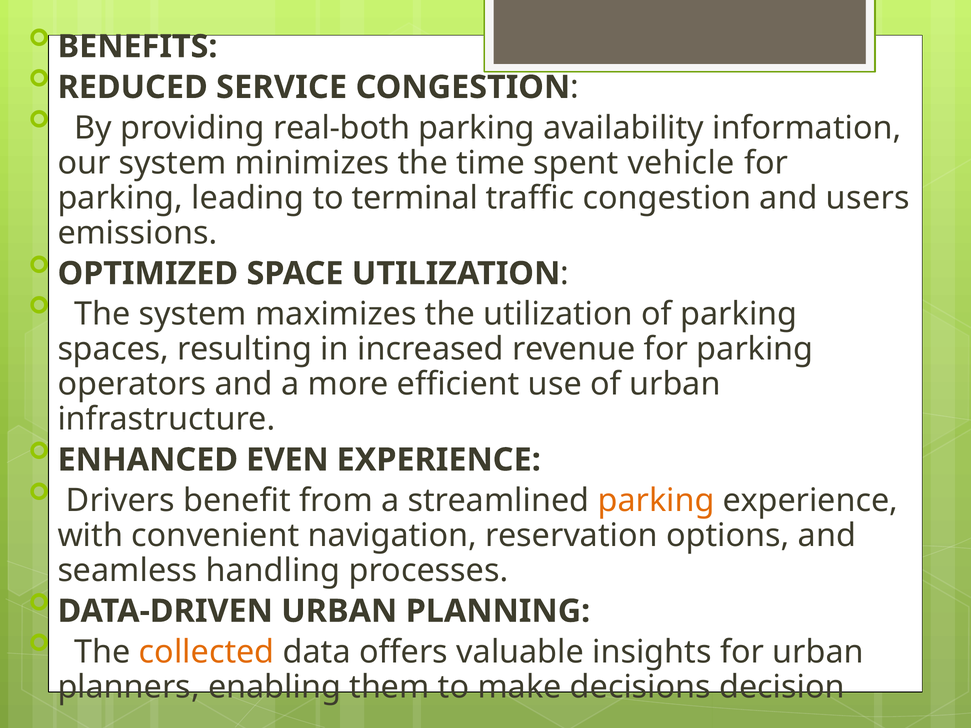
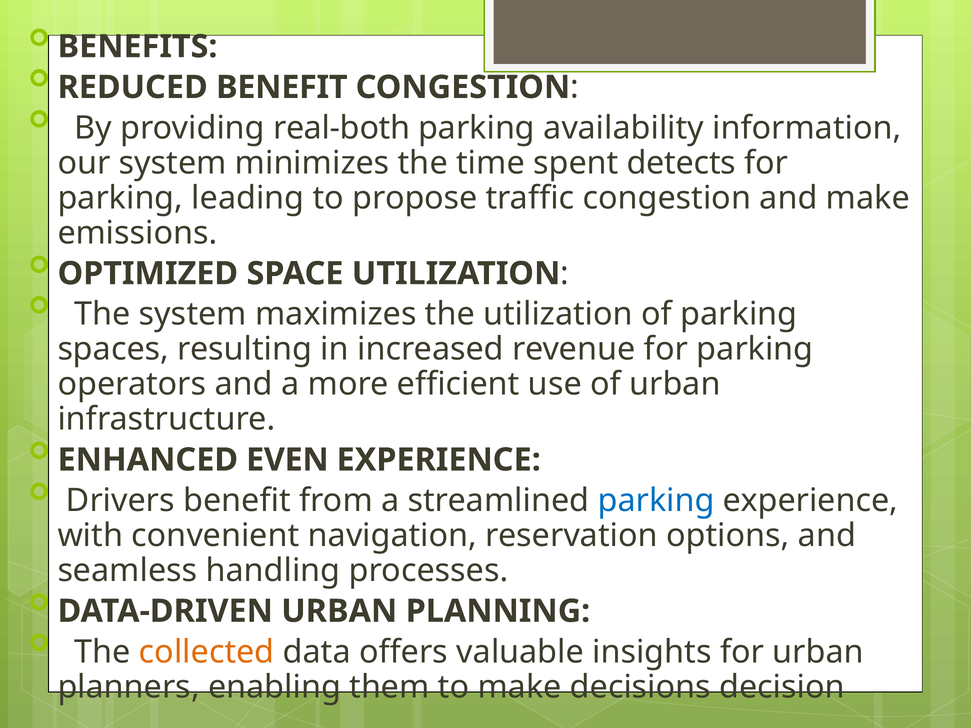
REDUCED SERVICE: SERVICE -> BENEFIT
vehicle: vehicle -> detects
terminal: terminal -> propose
and users: users -> make
parking at (656, 501) colour: orange -> blue
